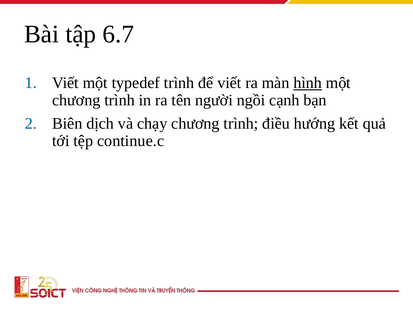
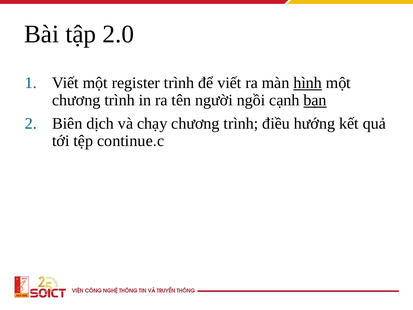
6.7: 6.7 -> 2.0
typedef: typedef -> register
bạn underline: none -> present
